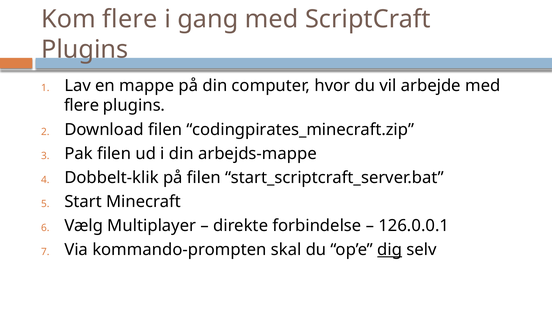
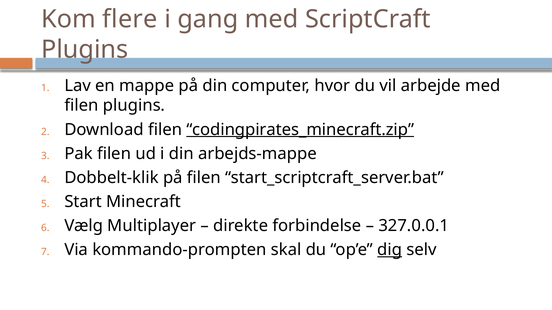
flere at (82, 106): flere -> filen
codingpirates_minecraft.zip underline: none -> present
126.0.0.1: 126.0.0.1 -> 327.0.0.1
